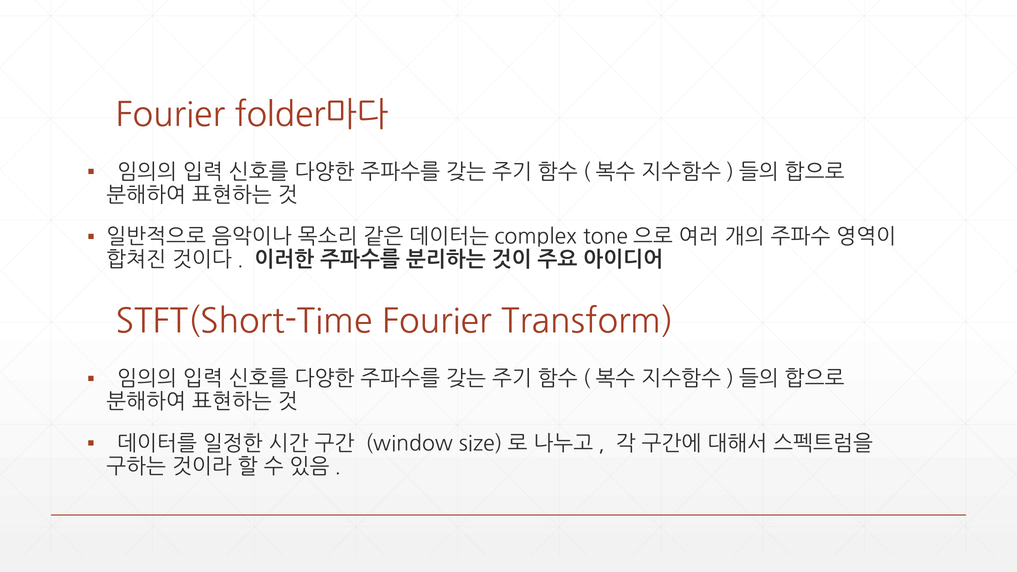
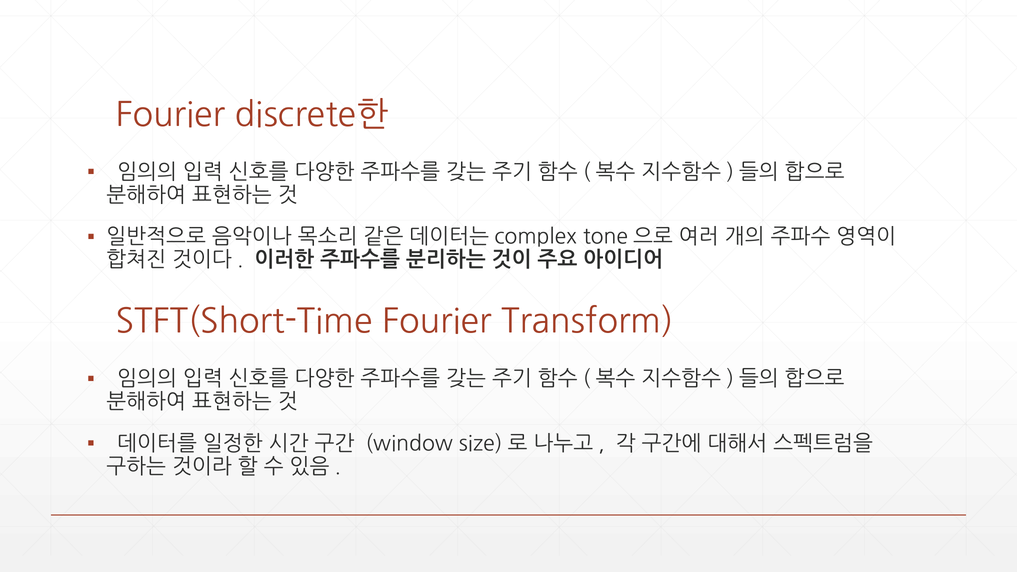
folder마다: folder마다 -> discrete한
